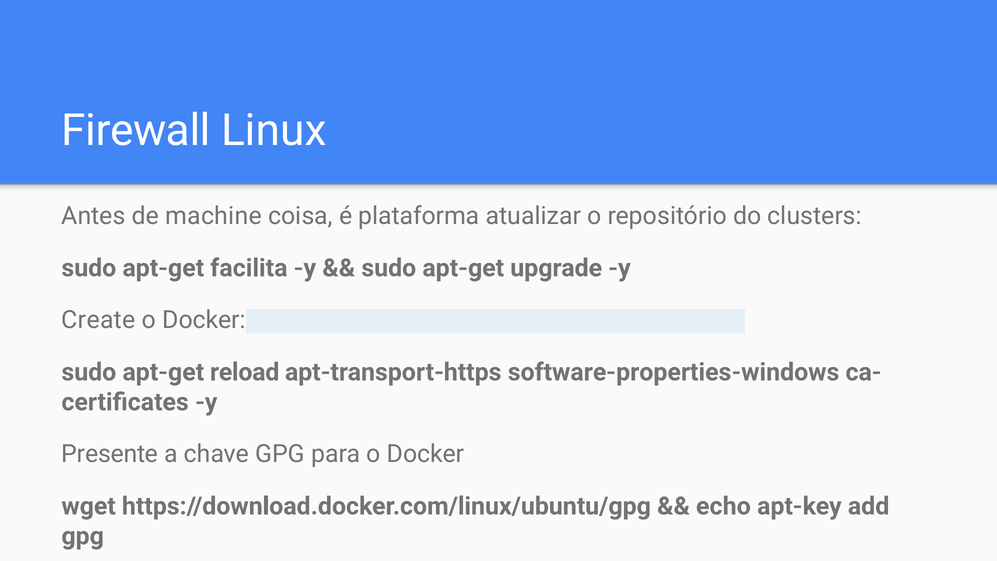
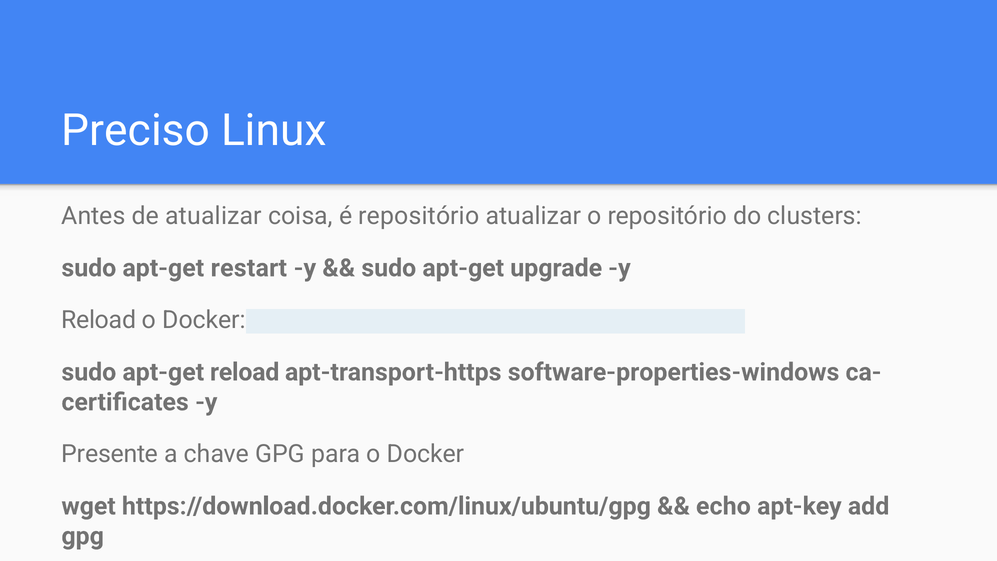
Firewall: Firewall -> Preciso
de machine: machine -> atualizar
é plataforma: plataforma -> repositório
facilita: facilita -> restart
Create at (98, 320): Create -> Reload
